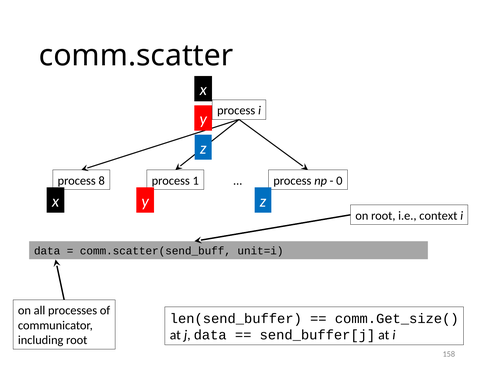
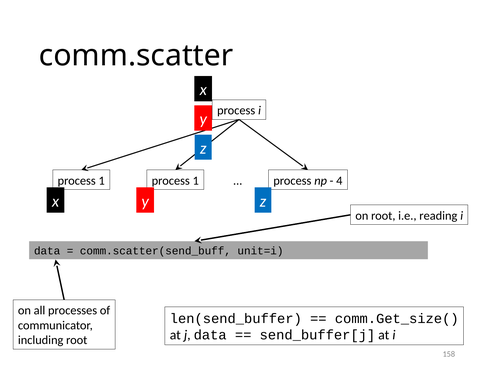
8 at (102, 180): 8 -> 1
0: 0 -> 4
context: context -> reading
